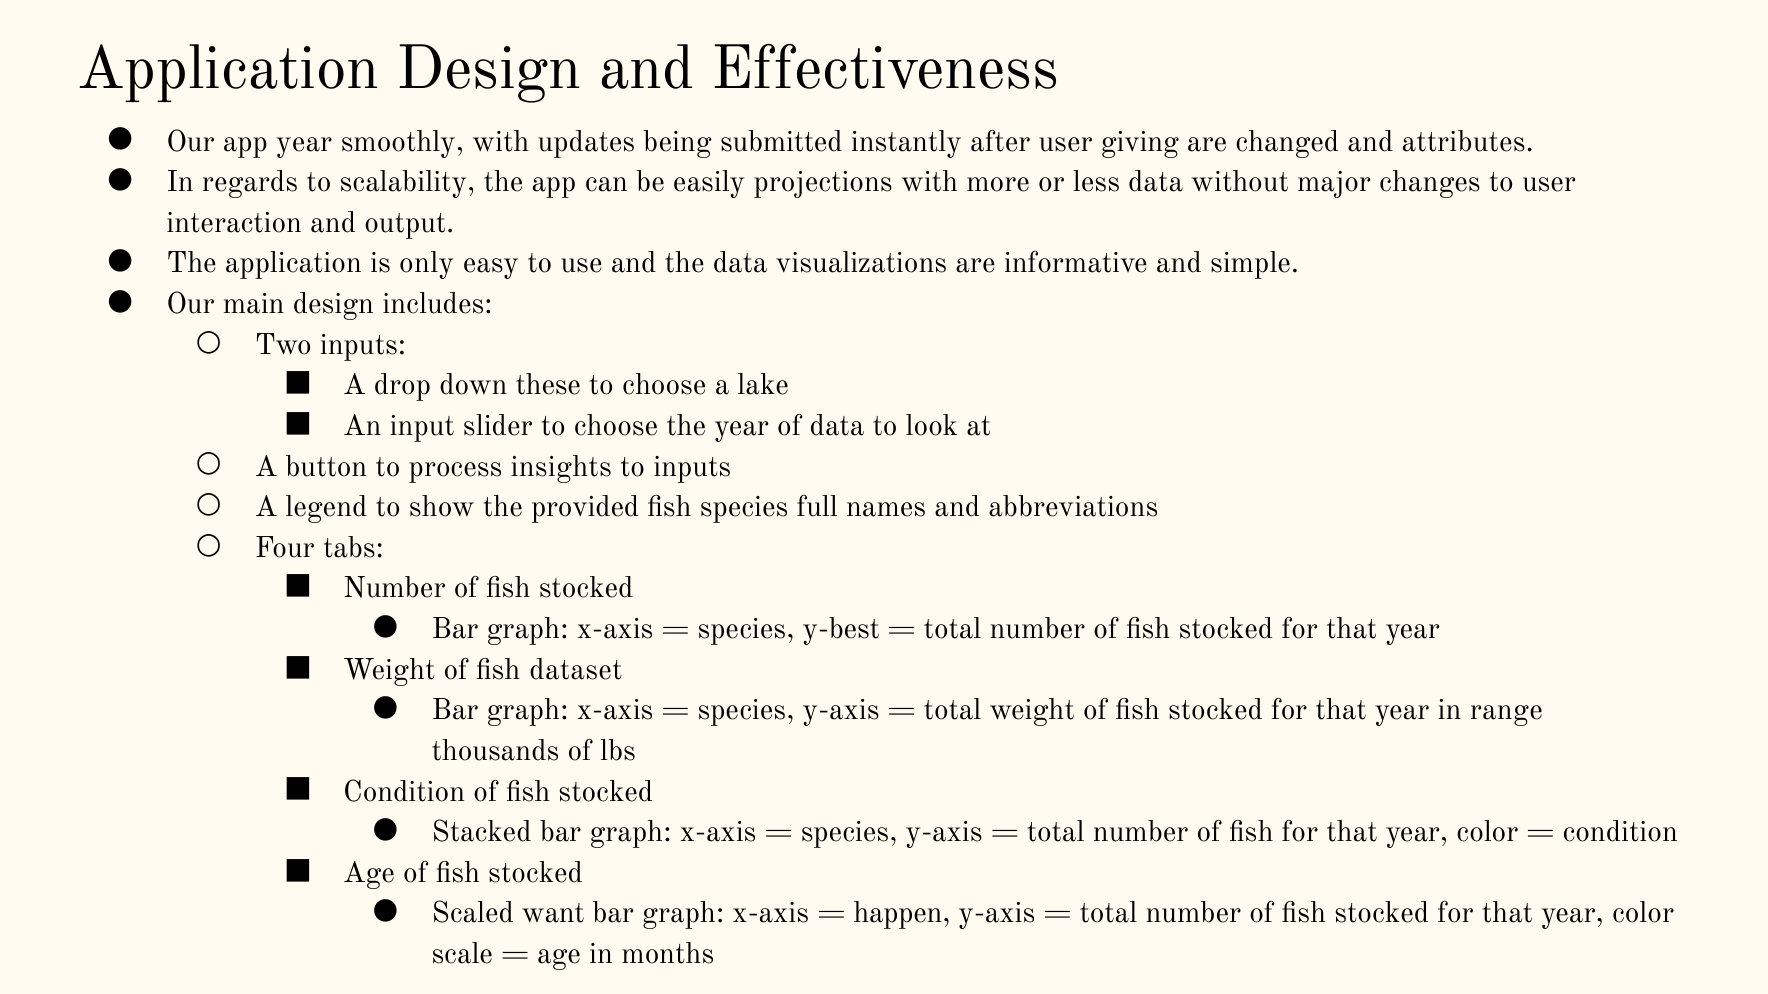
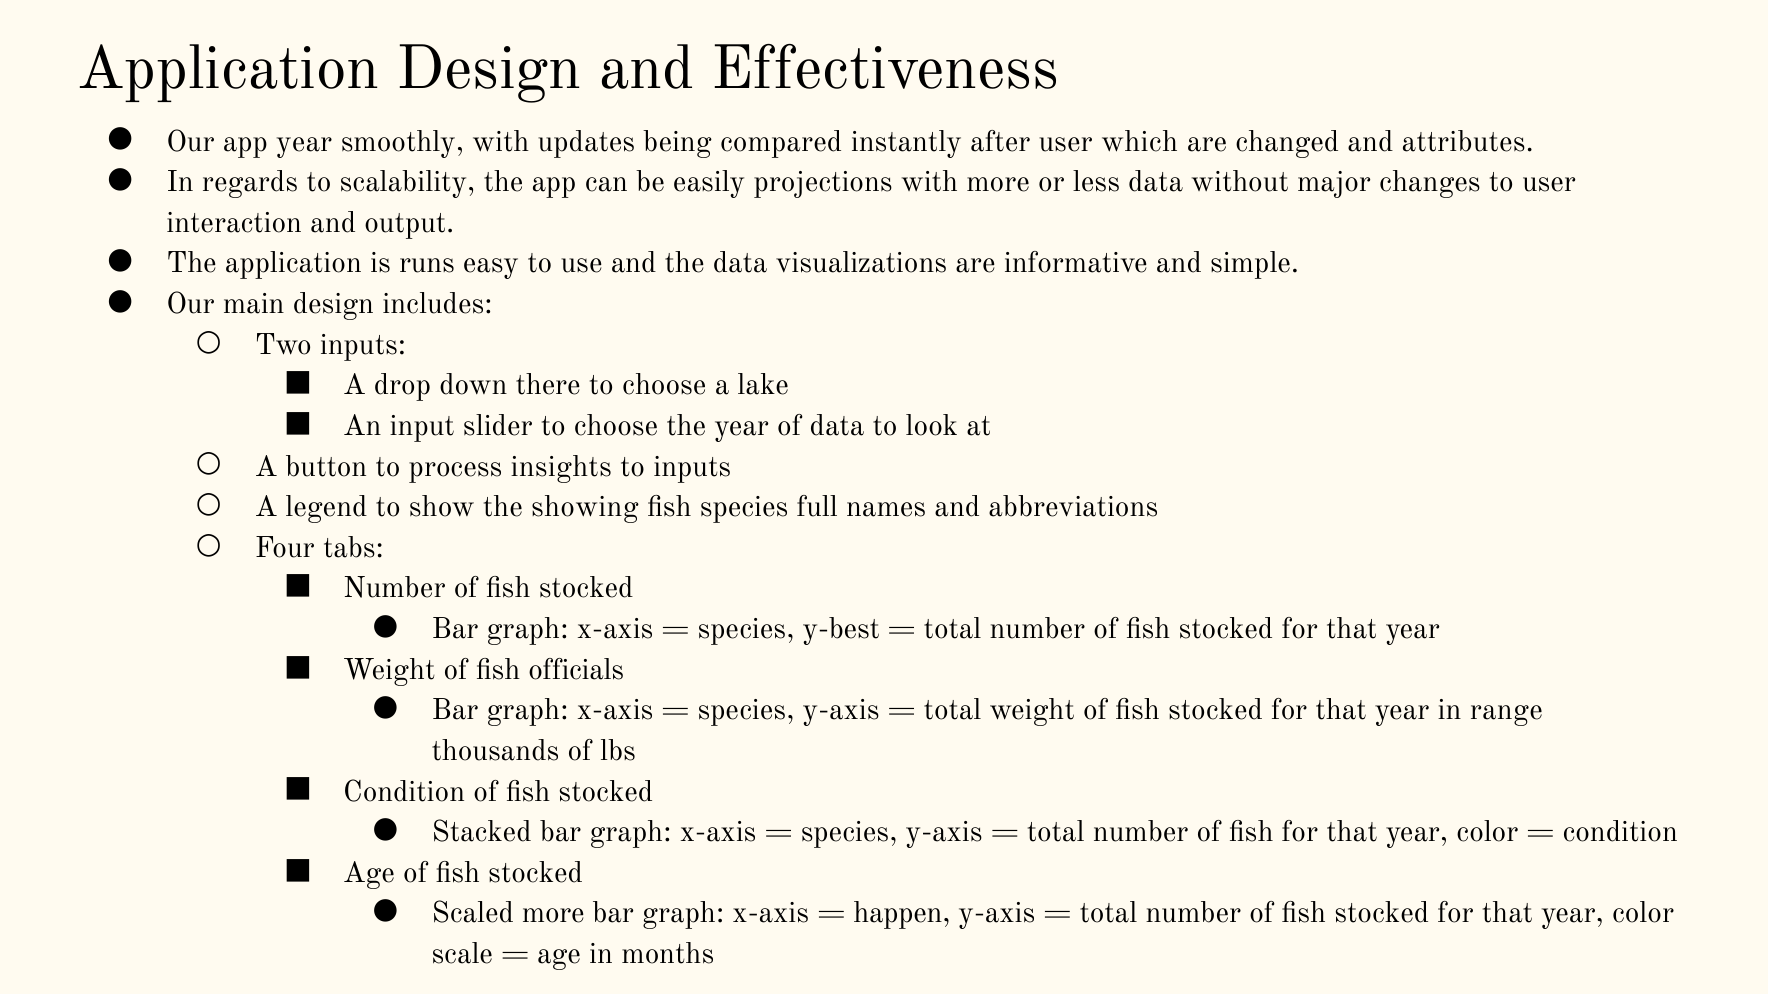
submitted: submitted -> compared
giving: giving -> which
only: only -> runs
these: these -> there
provided: provided -> showing
dataset: dataset -> officials
Scaled want: want -> more
